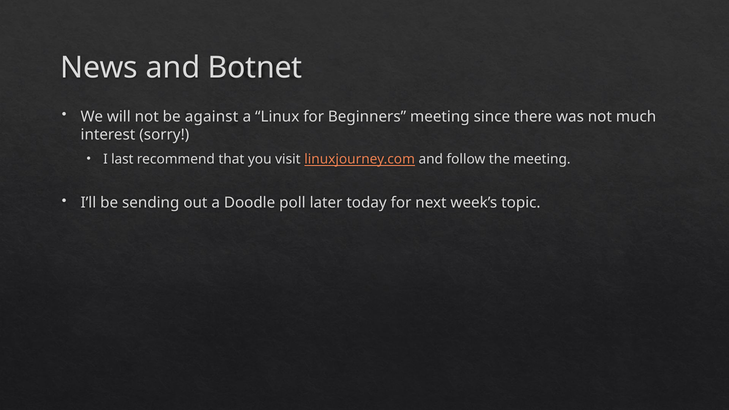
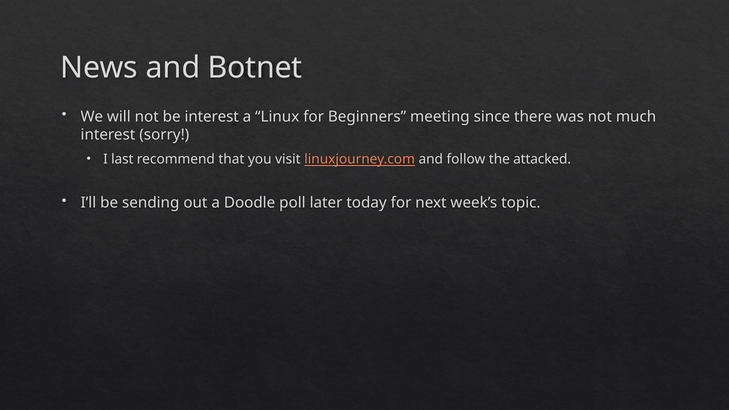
be against: against -> interest
the meeting: meeting -> attacked
